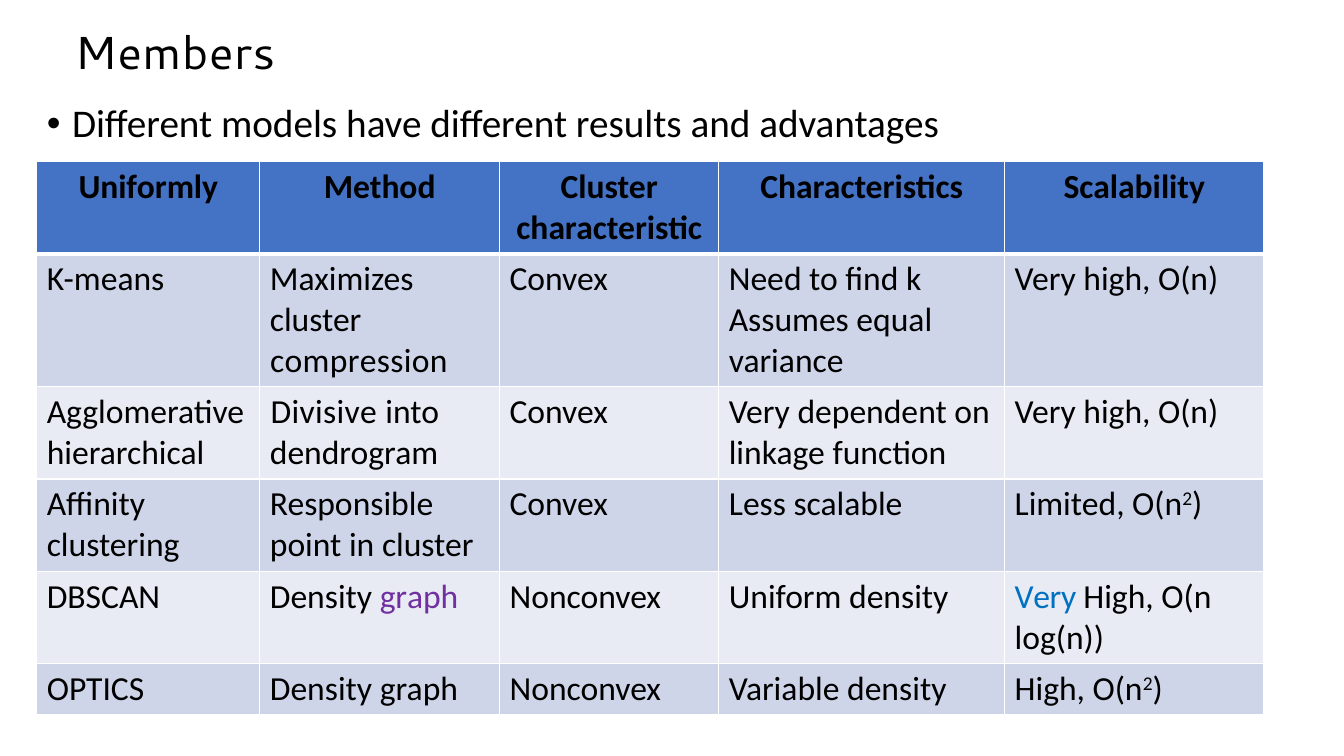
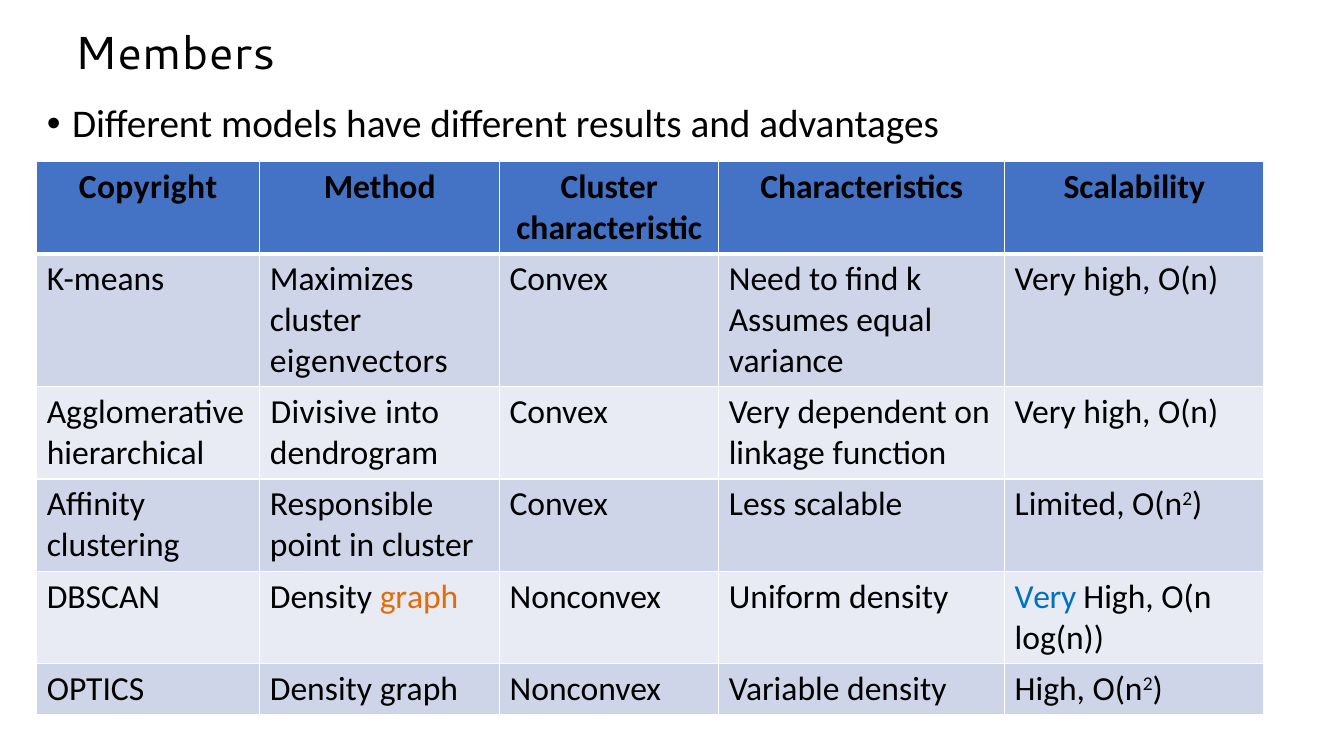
Uniformly: Uniformly -> Copyright
compression: compression -> eigenvectors
graph at (419, 597) colour: purple -> orange
